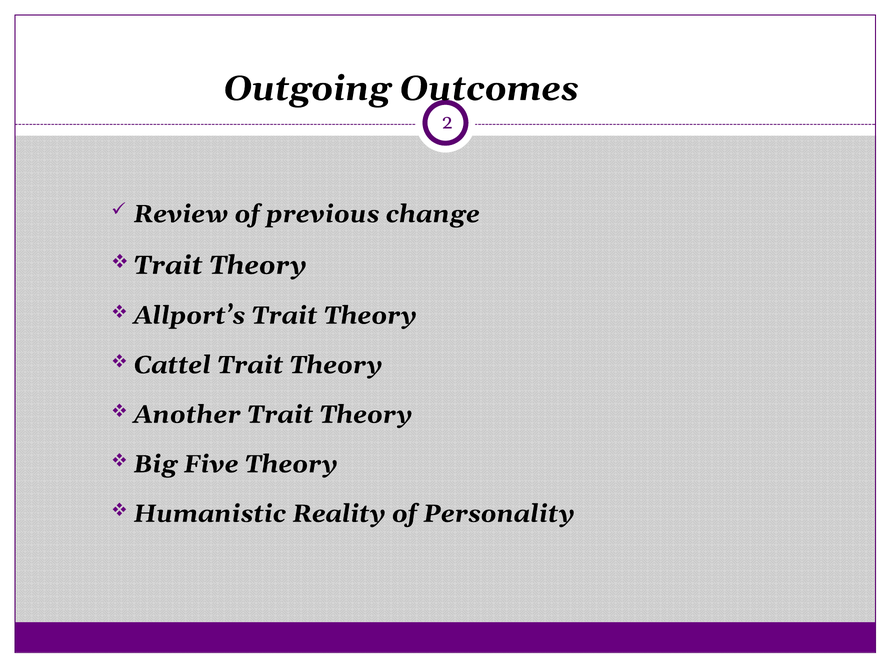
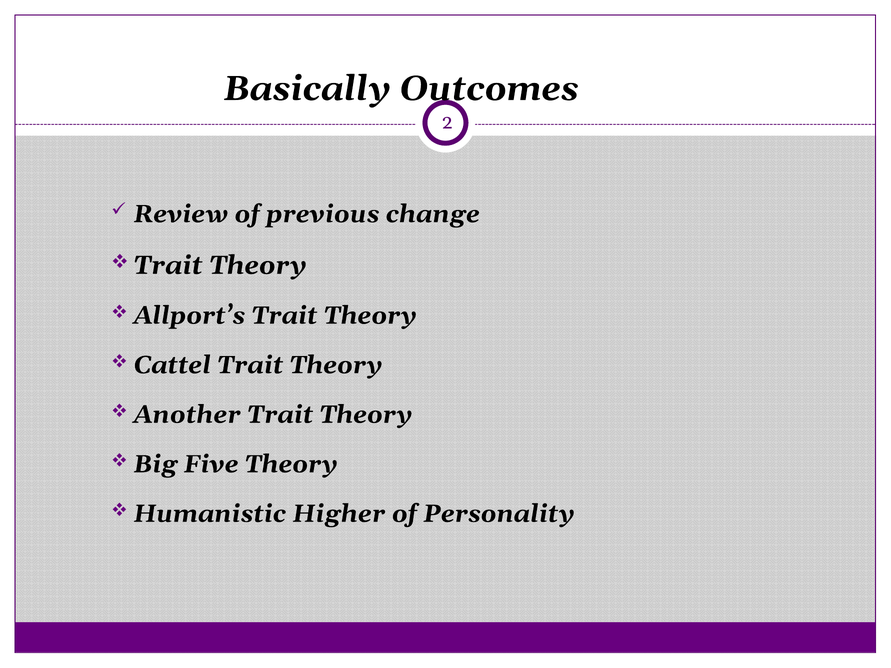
Outgoing: Outgoing -> Basically
Reality: Reality -> Higher
